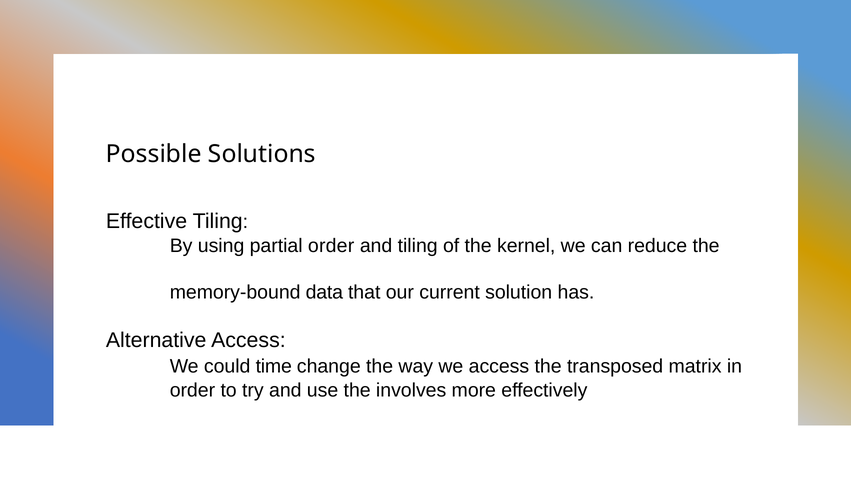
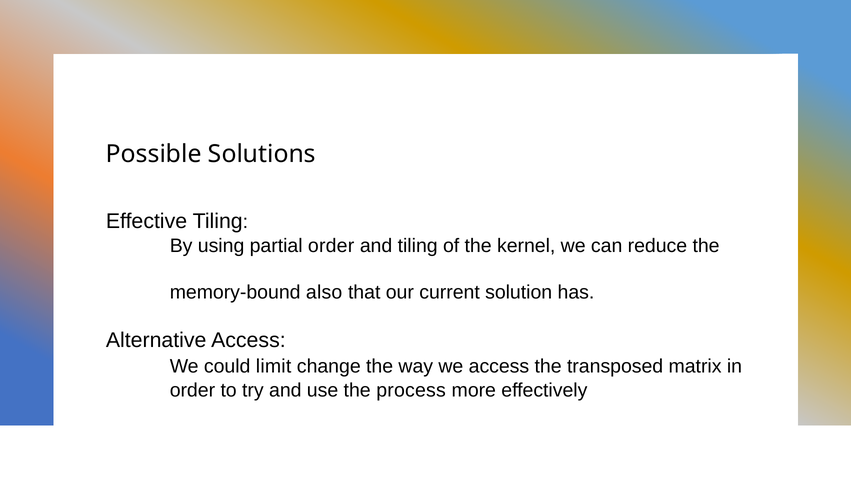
data: data -> also
time: time -> limit
involves: involves -> process
